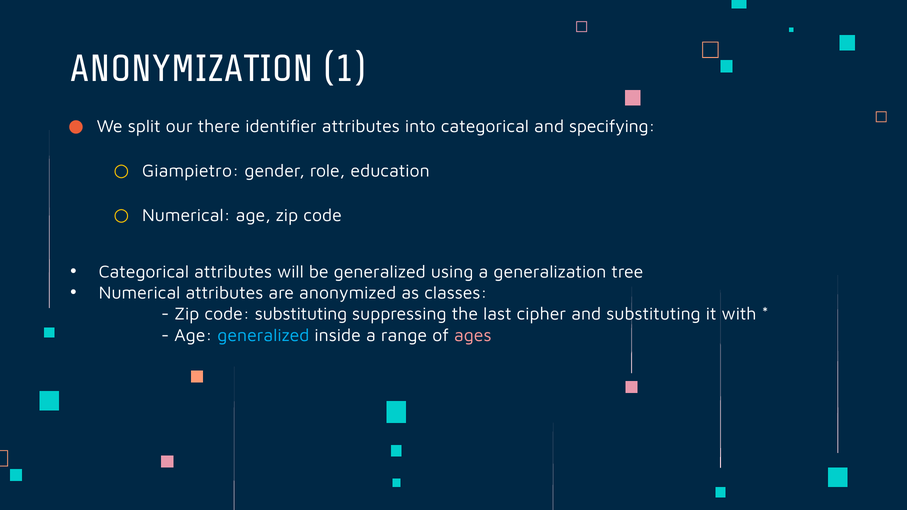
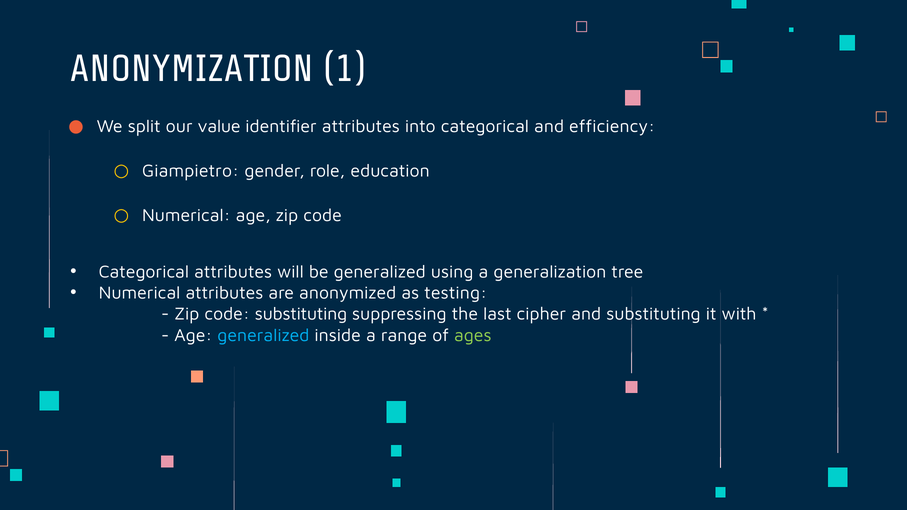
there: there -> value
specifying: specifying -> efficiency
classes: classes -> testing
ages colour: pink -> light green
